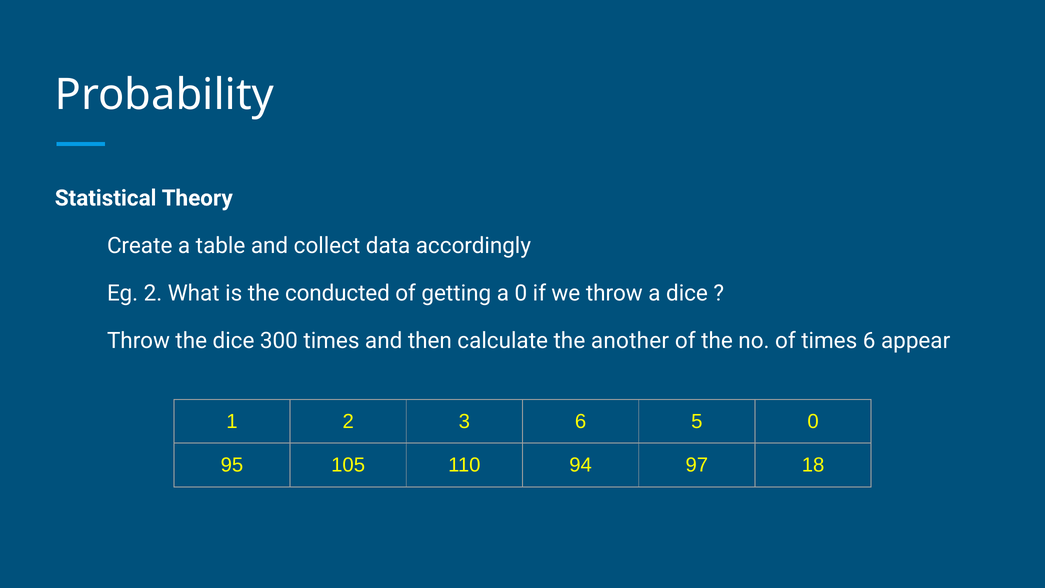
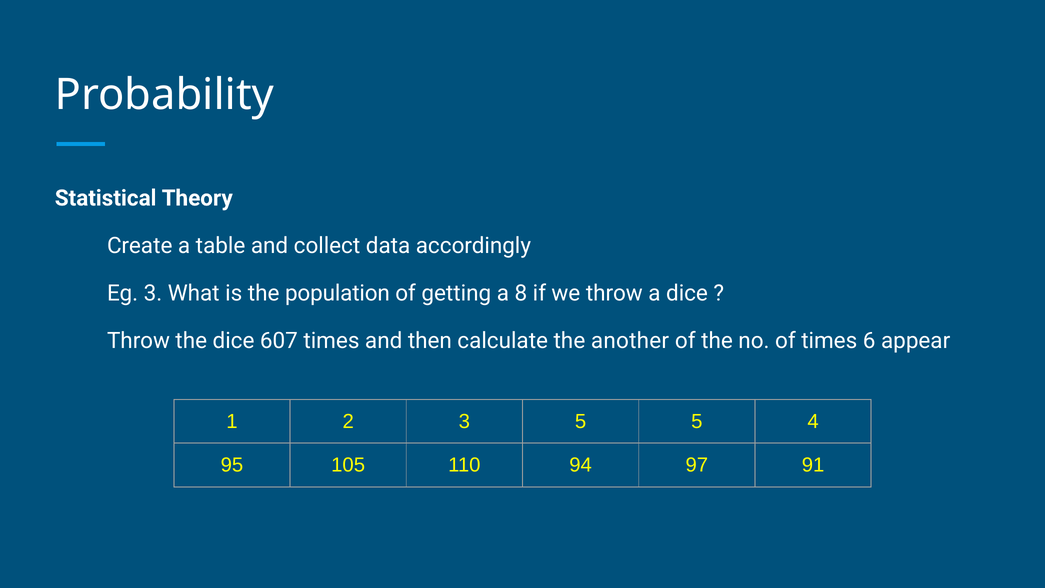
Eg 2: 2 -> 3
conducted: conducted -> population
a 0: 0 -> 8
300: 300 -> 607
3 6: 6 -> 5
5 0: 0 -> 4
18: 18 -> 91
